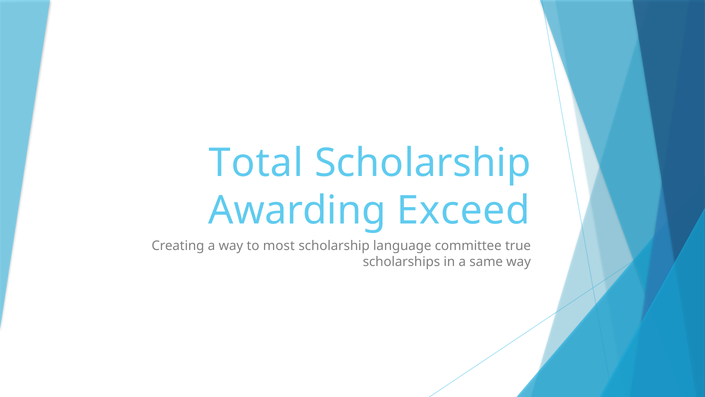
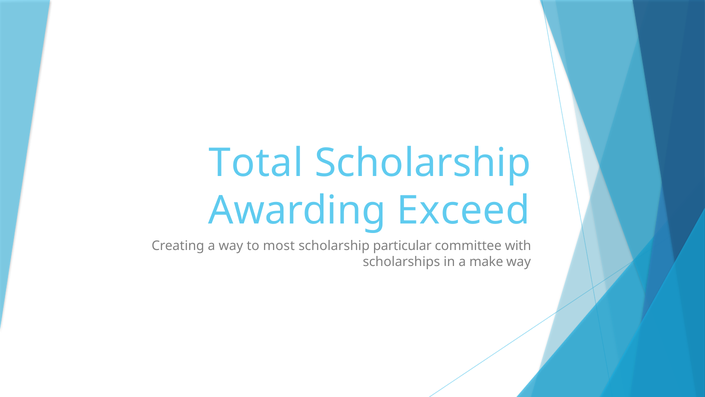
language: language -> particular
true: true -> with
same: same -> make
